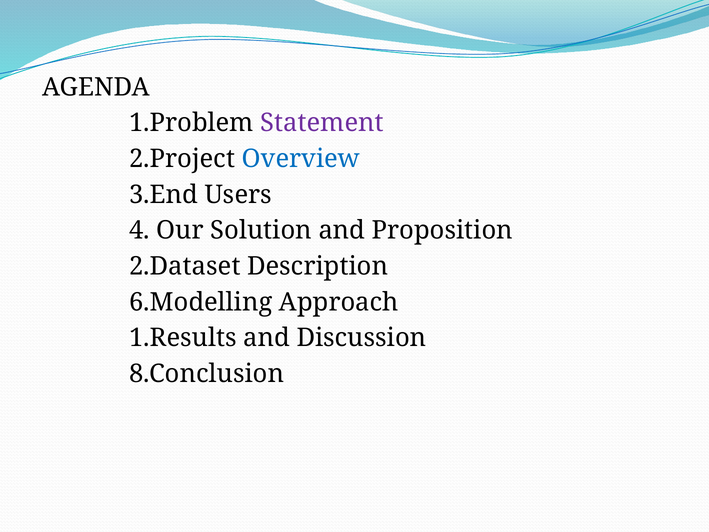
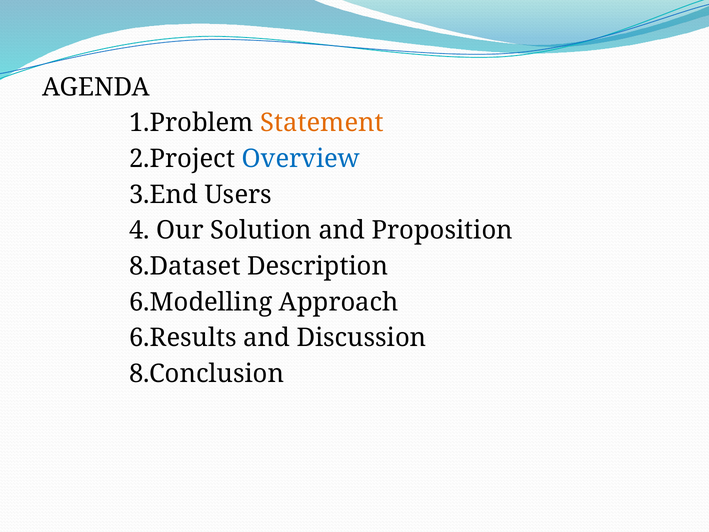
Statement colour: purple -> orange
2.Dataset: 2.Dataset -> 8.Dataset
1.Results: 1.Results -> 6.Results
